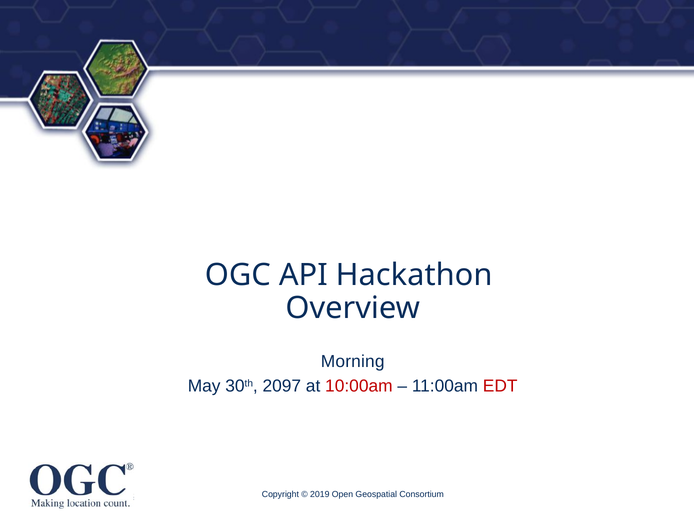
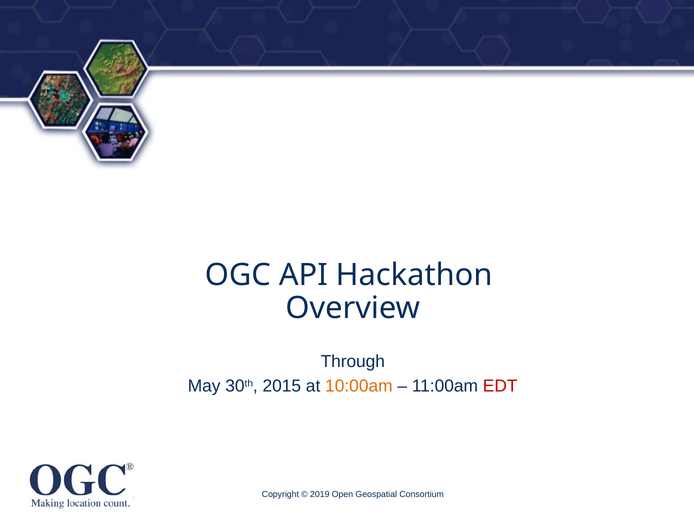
Morning: Morning -> Through
2097: 2097 -> 2015
10:00am colour: red -> orange
